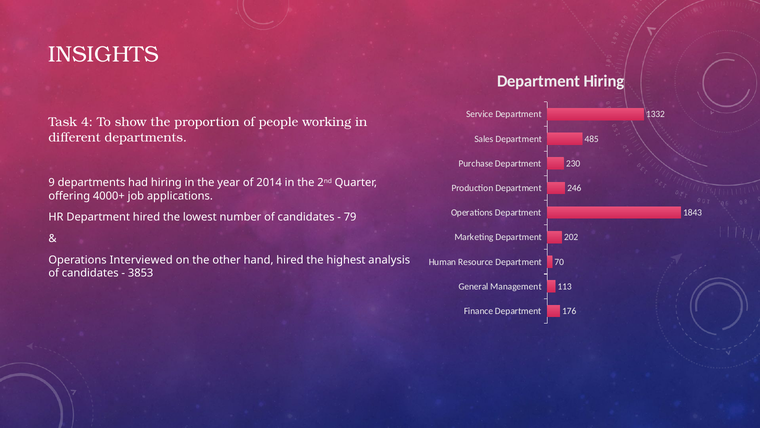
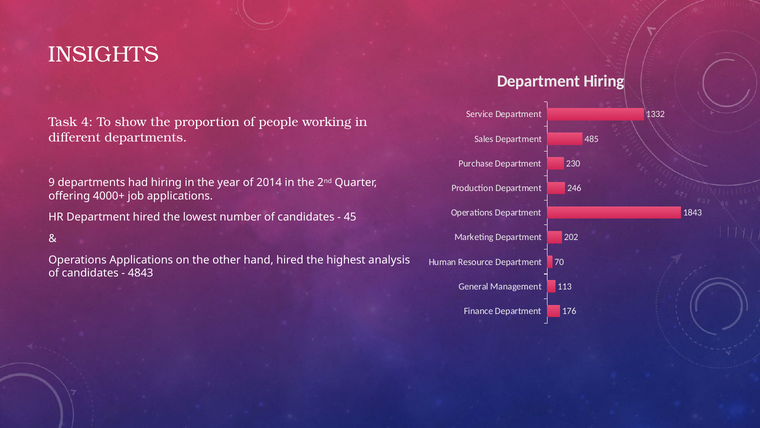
79: 79 -> 45
Operations Interviewed: Interviewed -> Applications
3853: 3853 -> 4843
